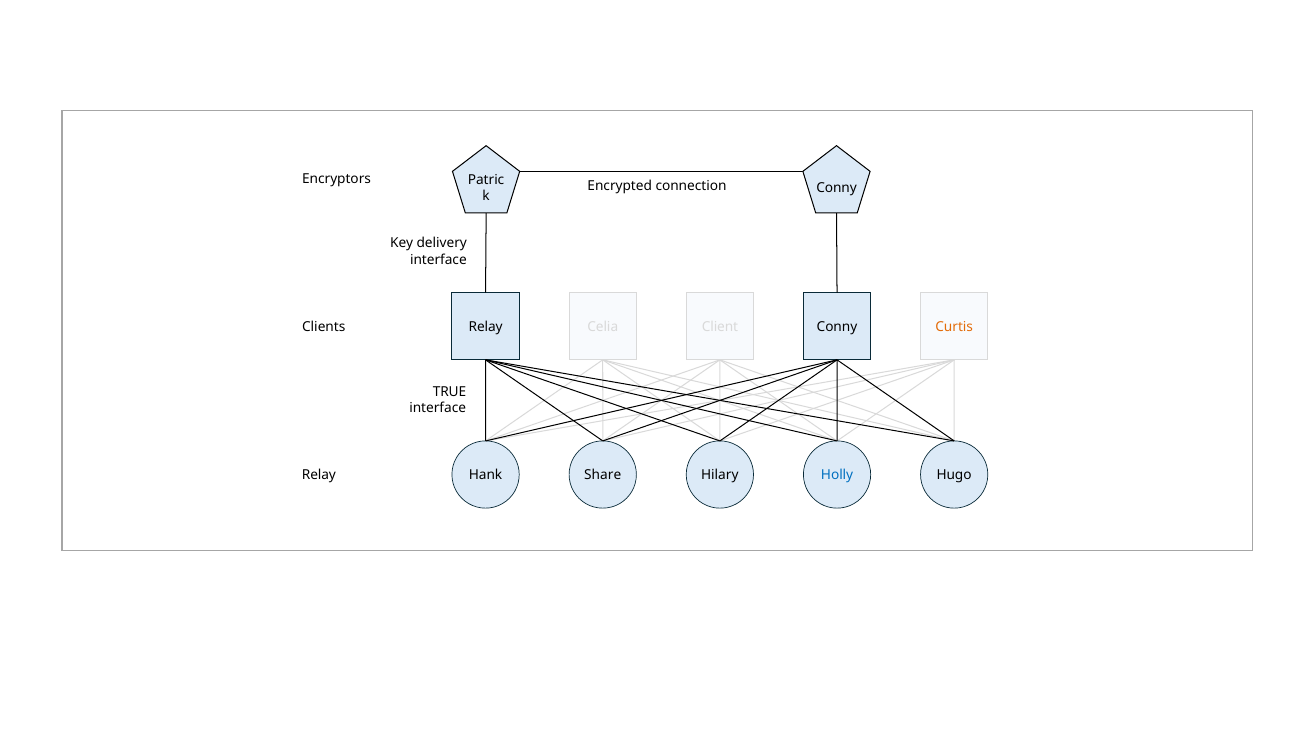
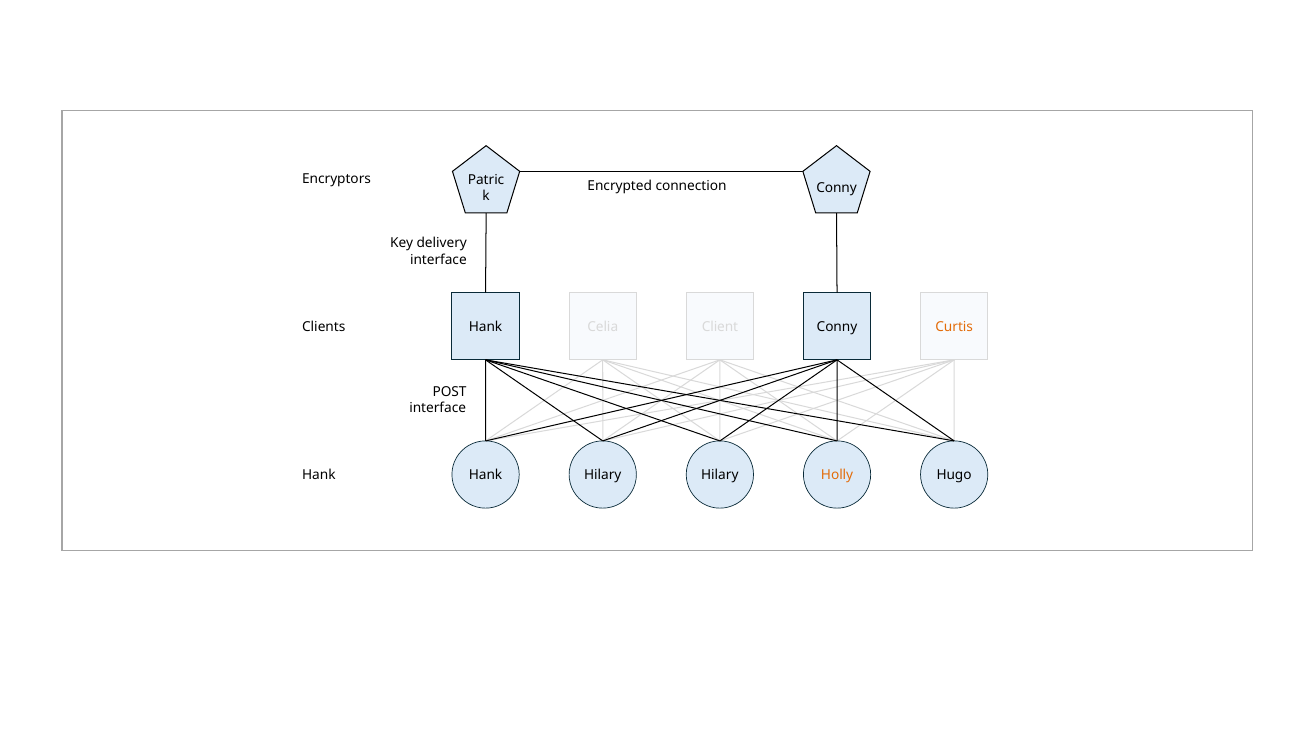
Relay at (486, 327): Relay -> Hank
TRUE: TRUE -> POST
Hank Share: Share -> Hilary
Holly colour: blue -> orange
Relay at (319, 476): Relay -> Hank
